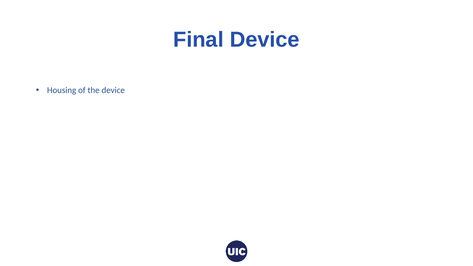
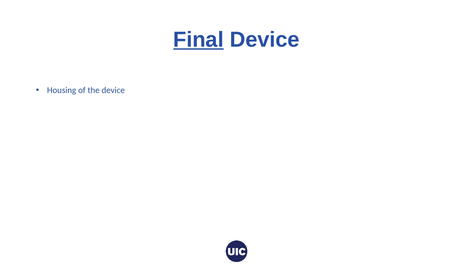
Final underline: none -> present
